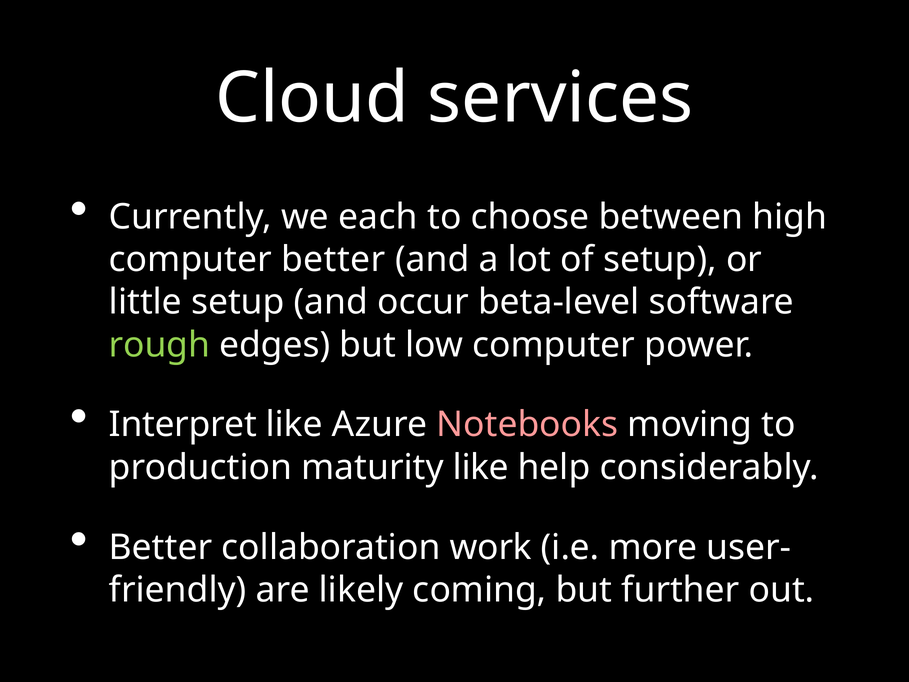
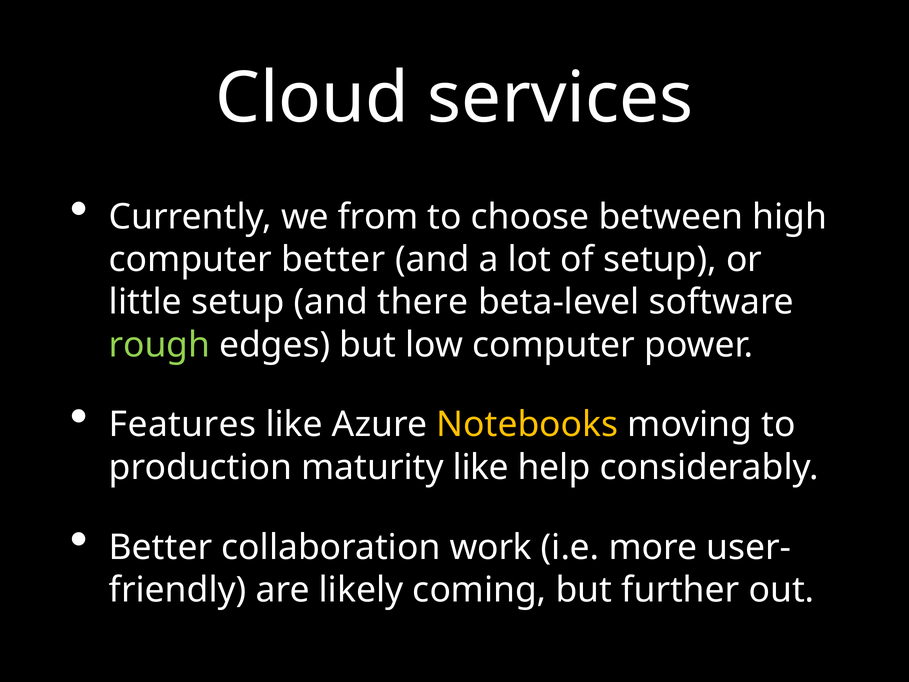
each: each -> from
occur: occur -> there
Interpret: Interpret -> Features
Notebooks colour: pink -> yellow
